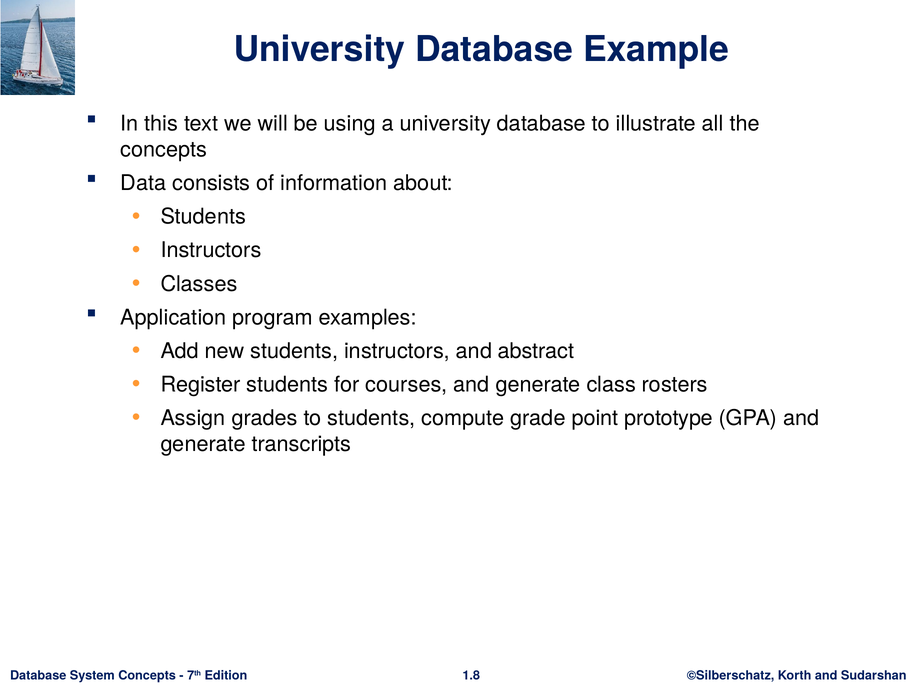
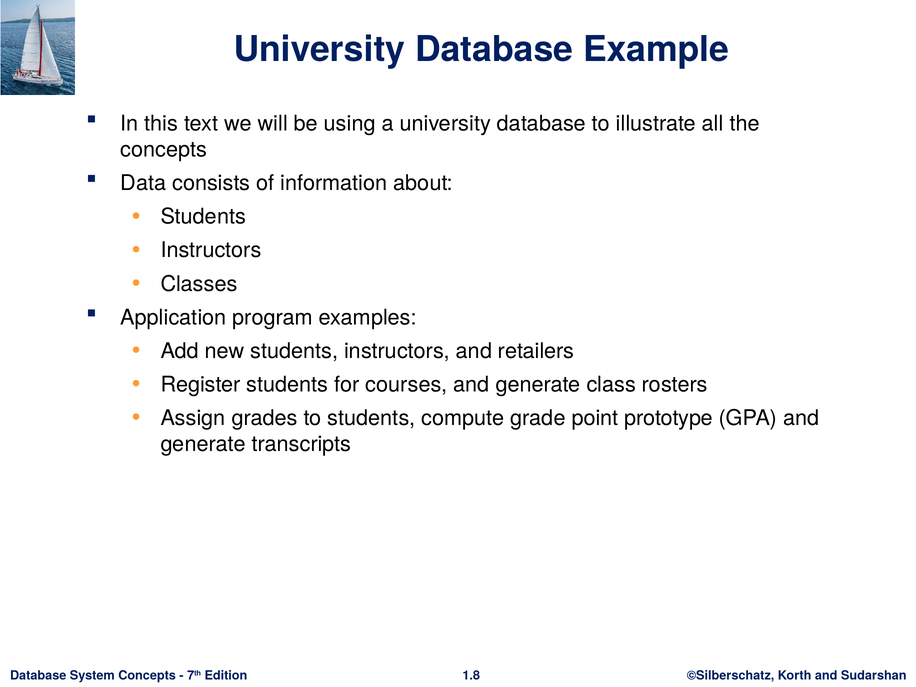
abstract: abstract -> retailers
